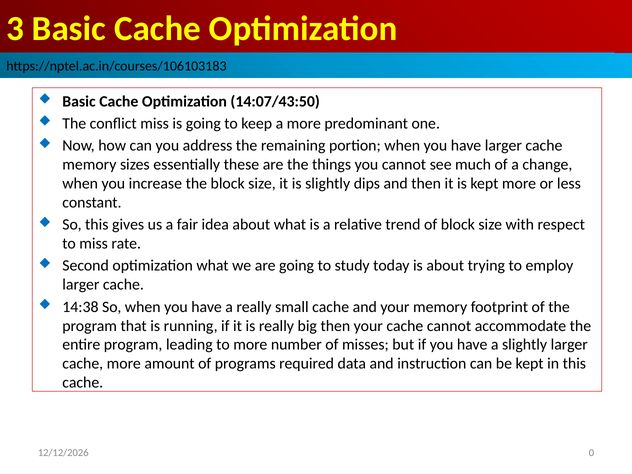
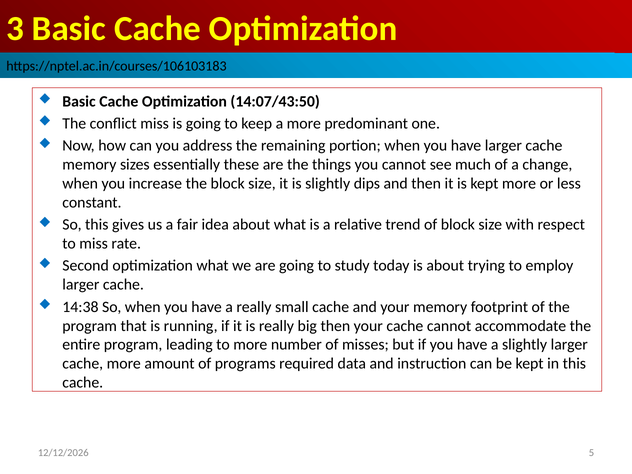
0: 0 -> 5
